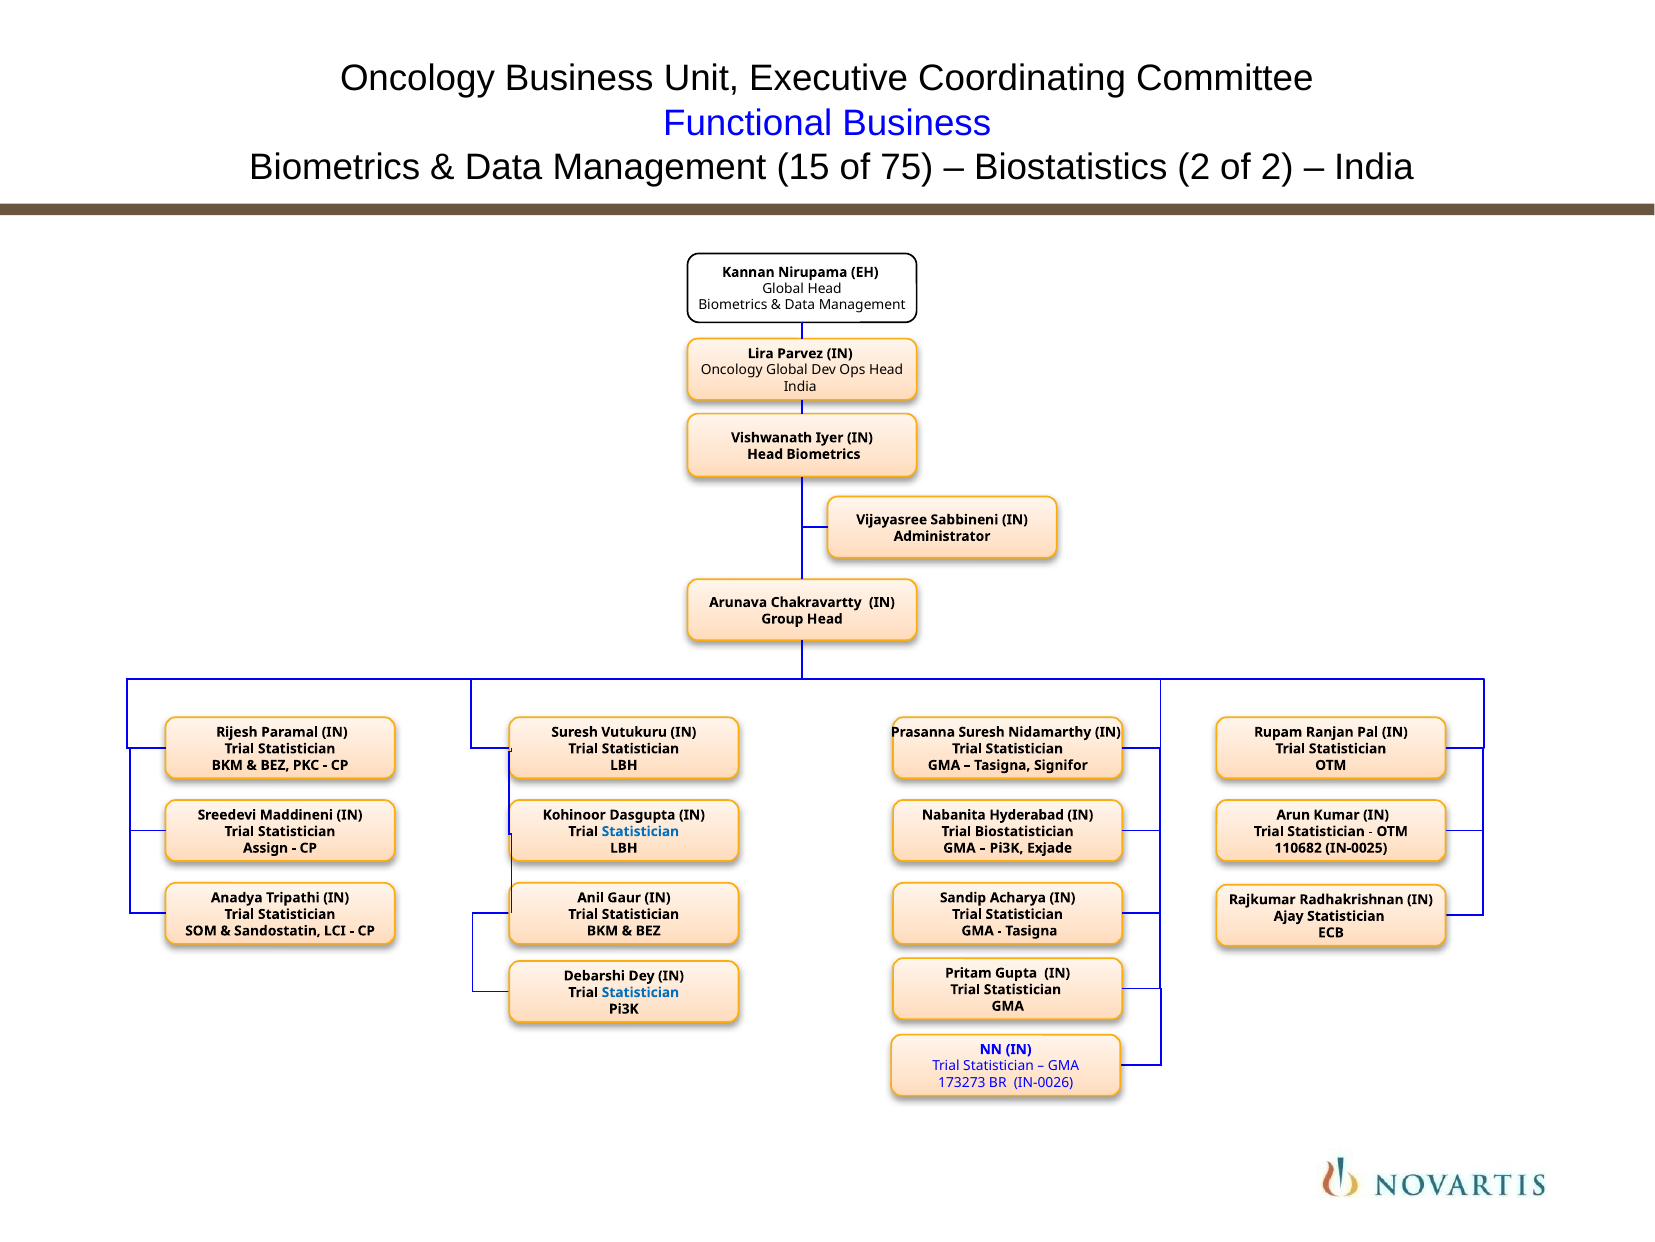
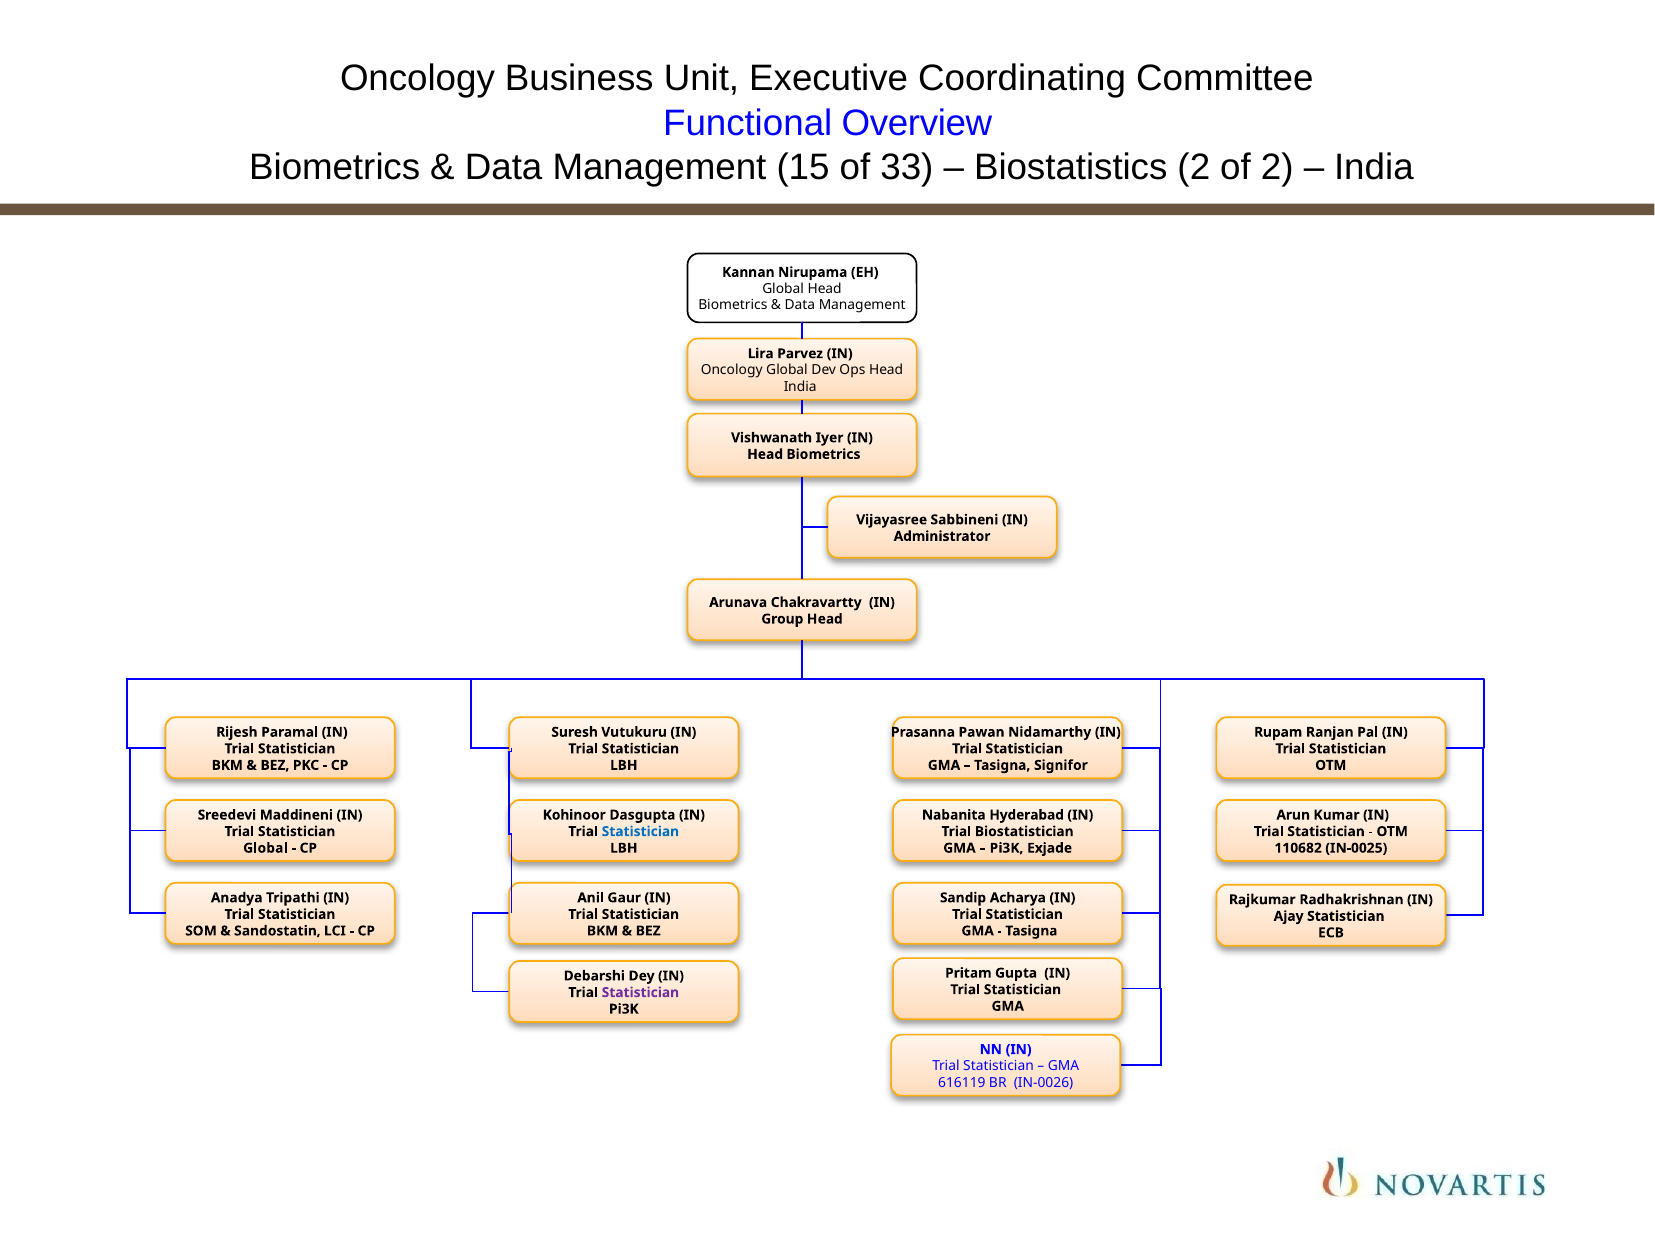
Functional Business: Business -> Overview
75: 75 -> 33
Prasanna Suresh: Suresh -> Pawan
Assign at (266, 848): Assign -> Global
Statistician at (640, 992) colour: blue -> purple
173273: 173273 -> 616119
